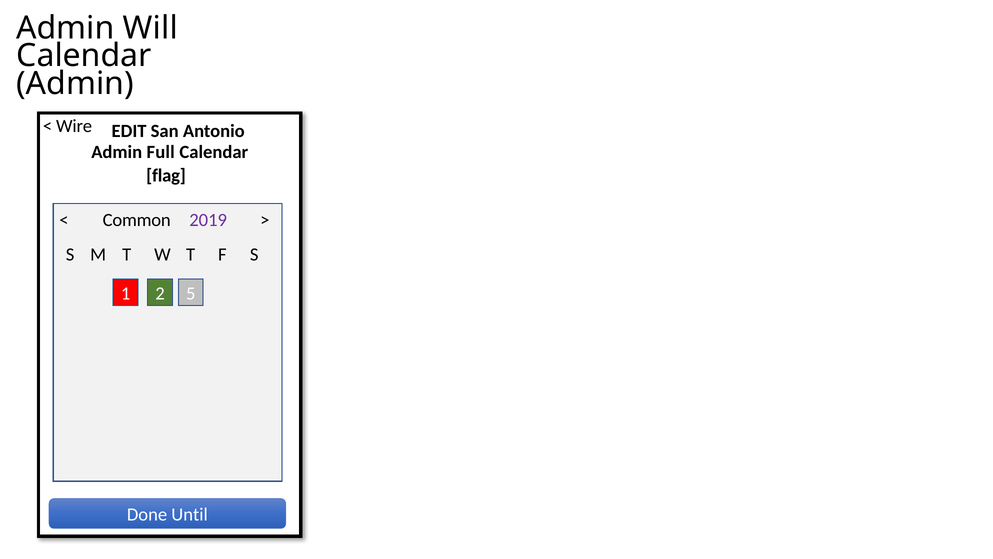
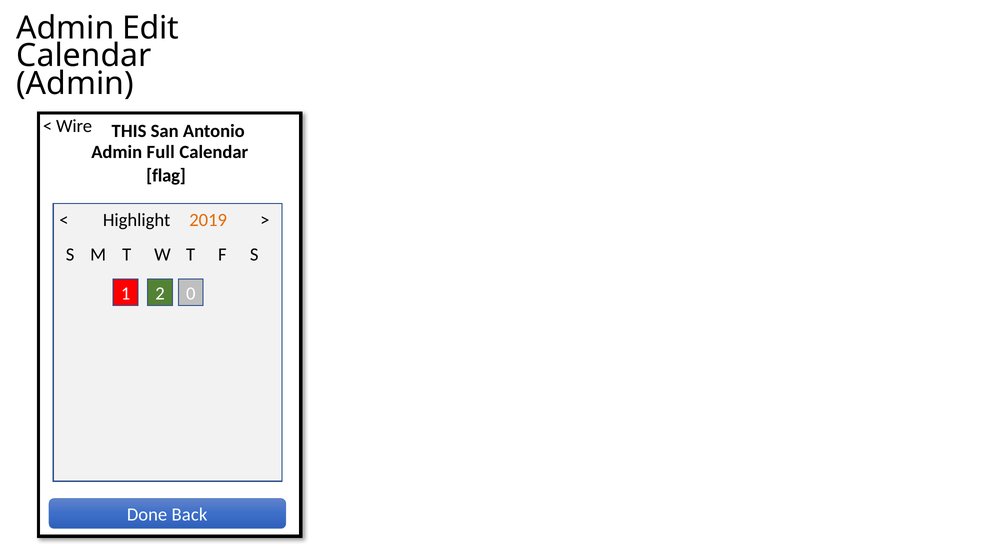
Will: Will -> Edit
EDIT: EDIT -> THIS
Common: Common -> Highlight
2019 colour: purple -> orange
5: 5 -> 0
Until: Until -> Back
